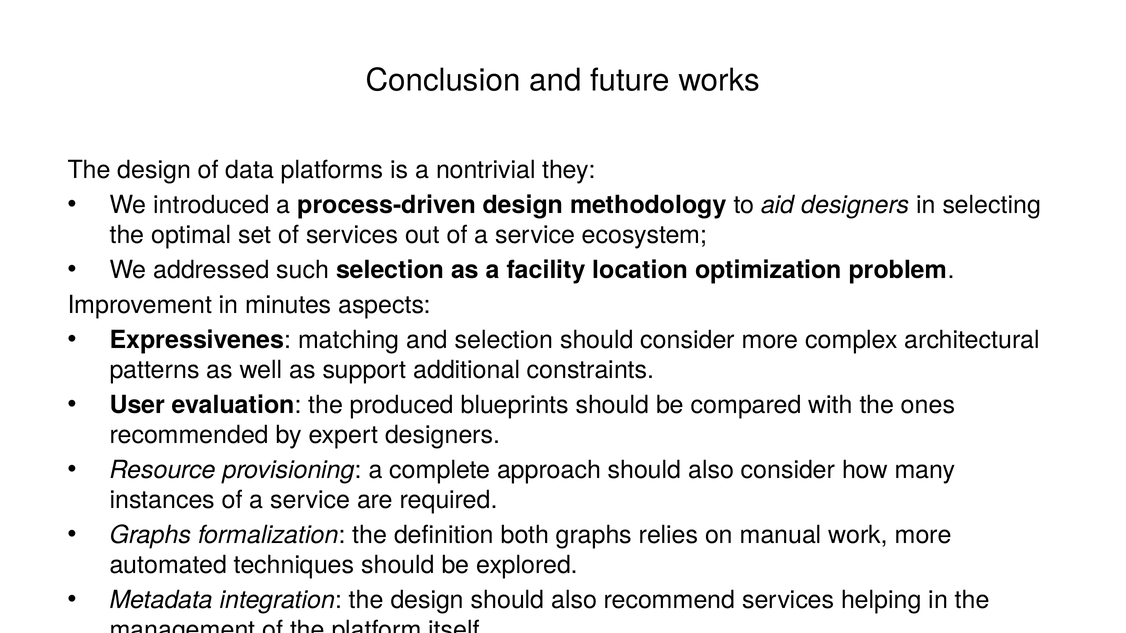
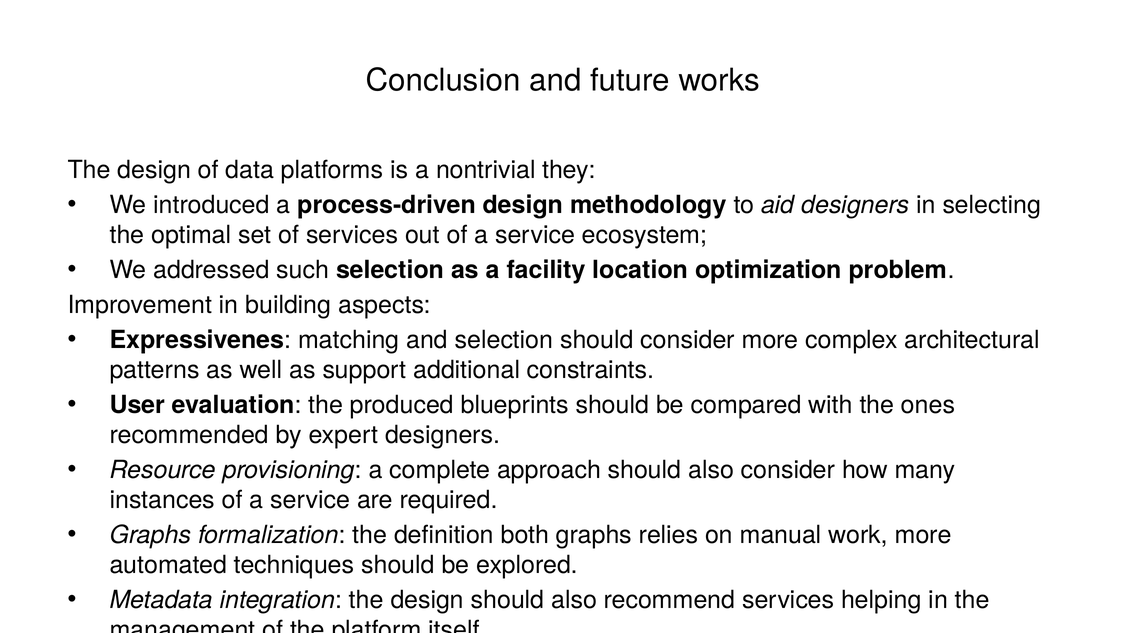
minutes: minutes -> building
